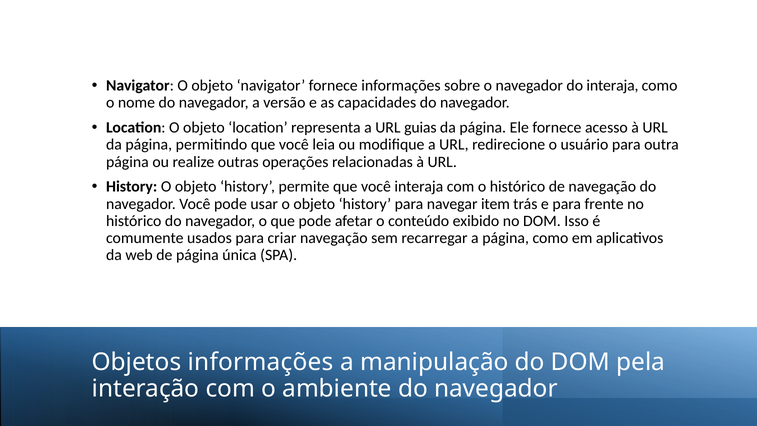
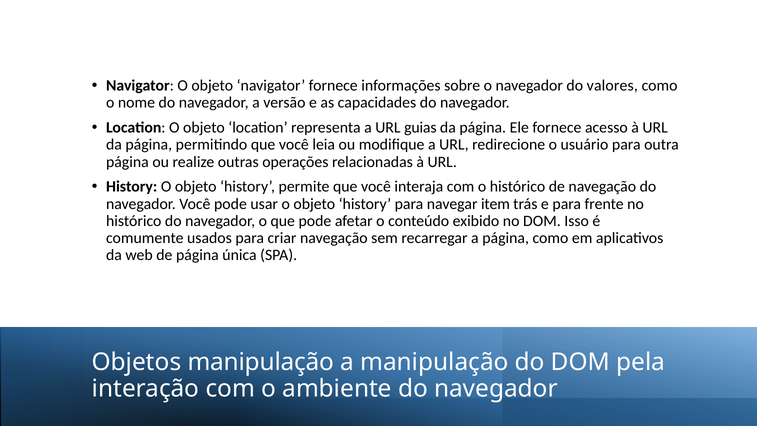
do interaja: interaja -> valores
Objetos informações: informações -> manipulação
